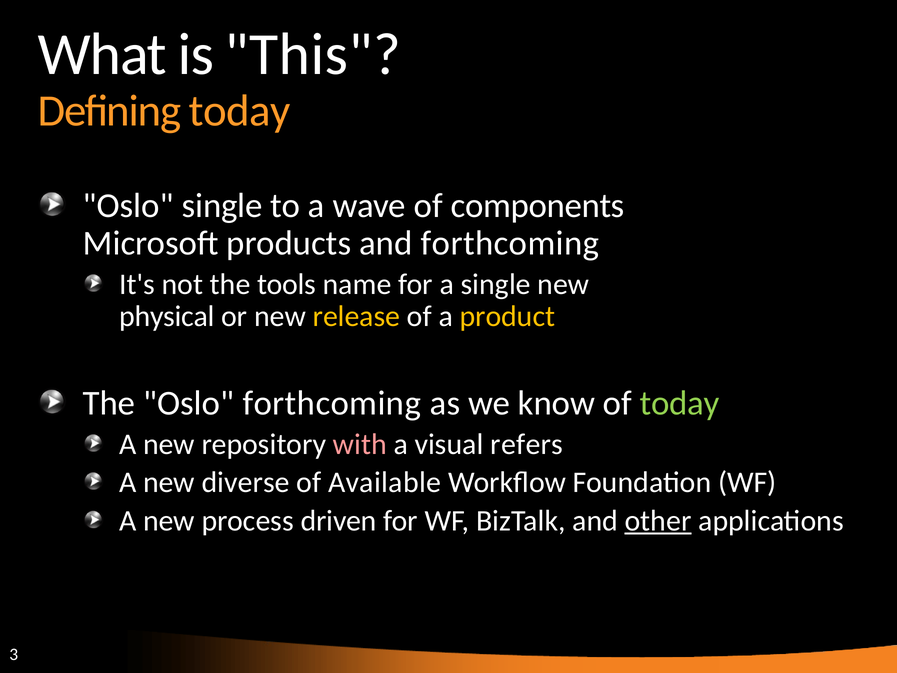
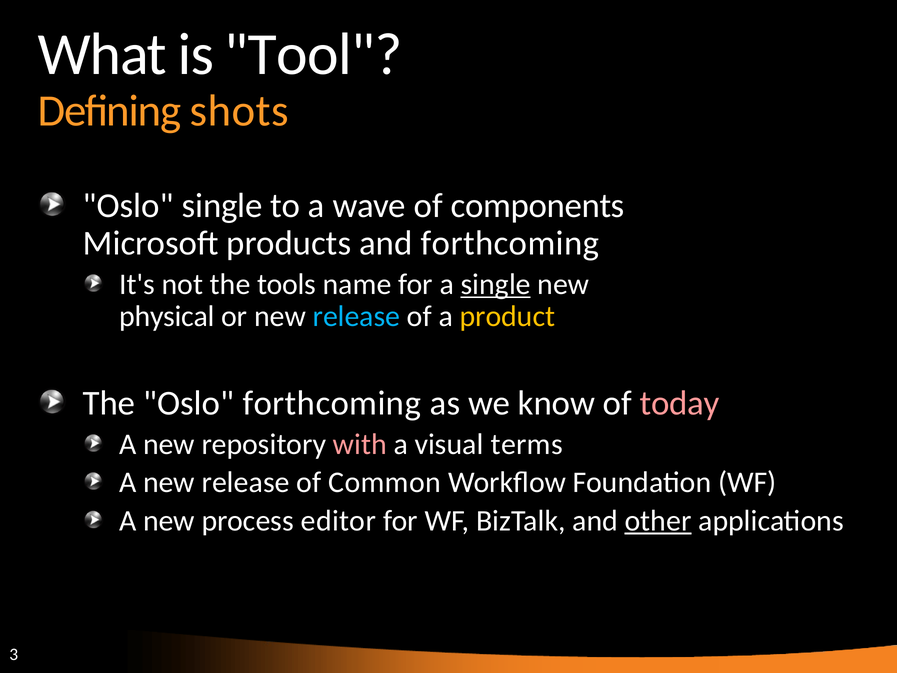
This: This -> Tool
Defining today: today -> shots
single at (496, 284) underline: none -> present
release at (356, 316) colour: yellow -> light blue
today at (680, 403) colour: light green -> pink
refers: refers -> terms
A new diverse: diverse -> release
Available: Available -> Common
driven: driven -> editor
